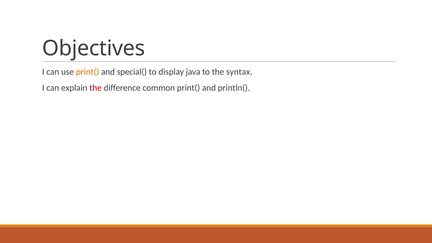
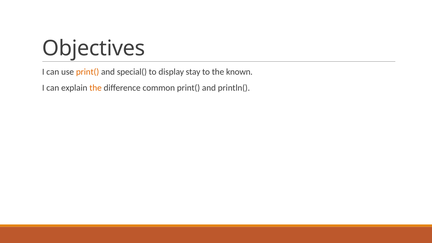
java: java -> stay
syntax: syntax -> known
the at (96, 88) colour: red -> orange
